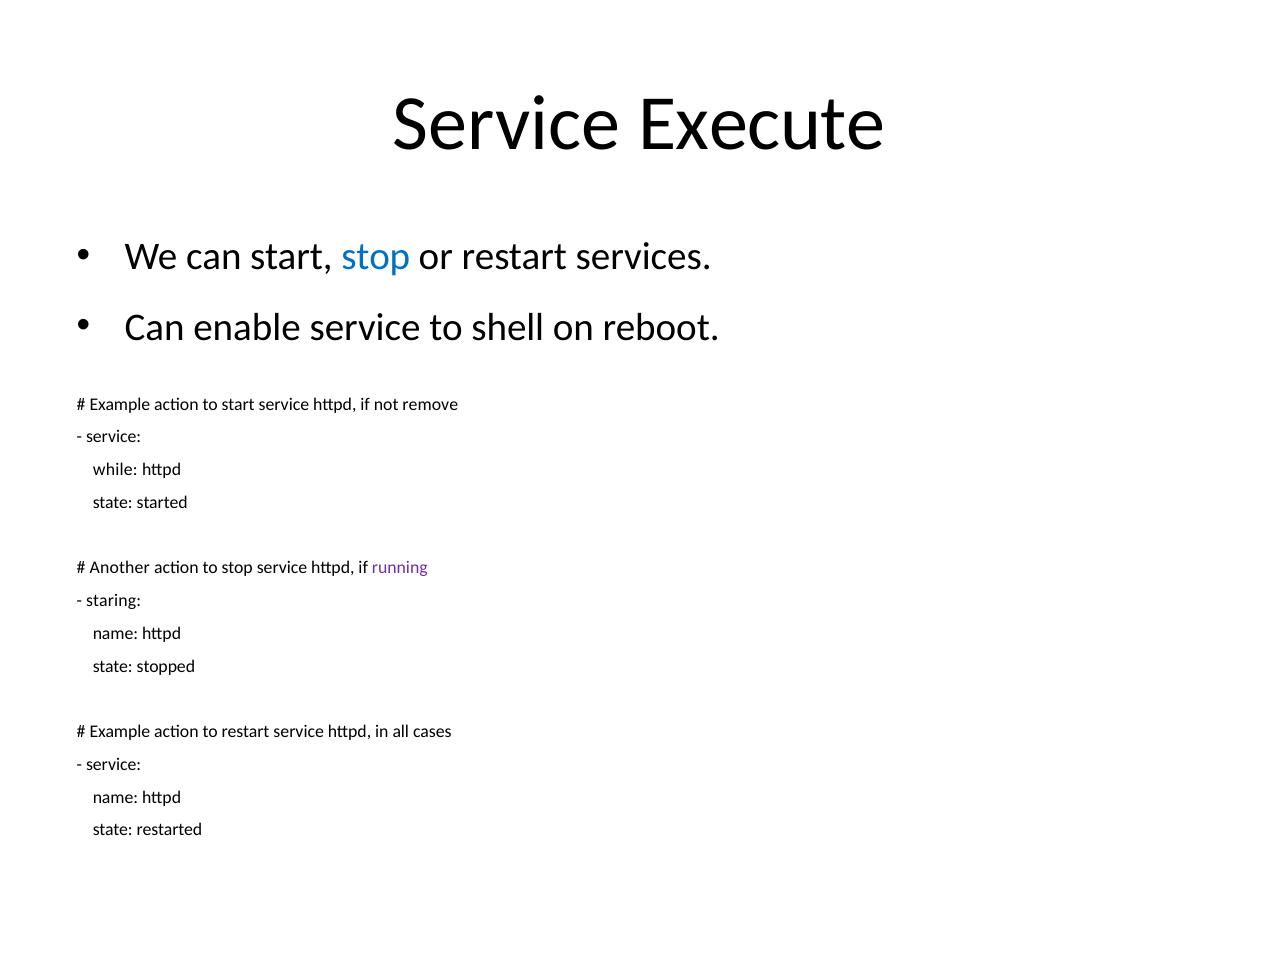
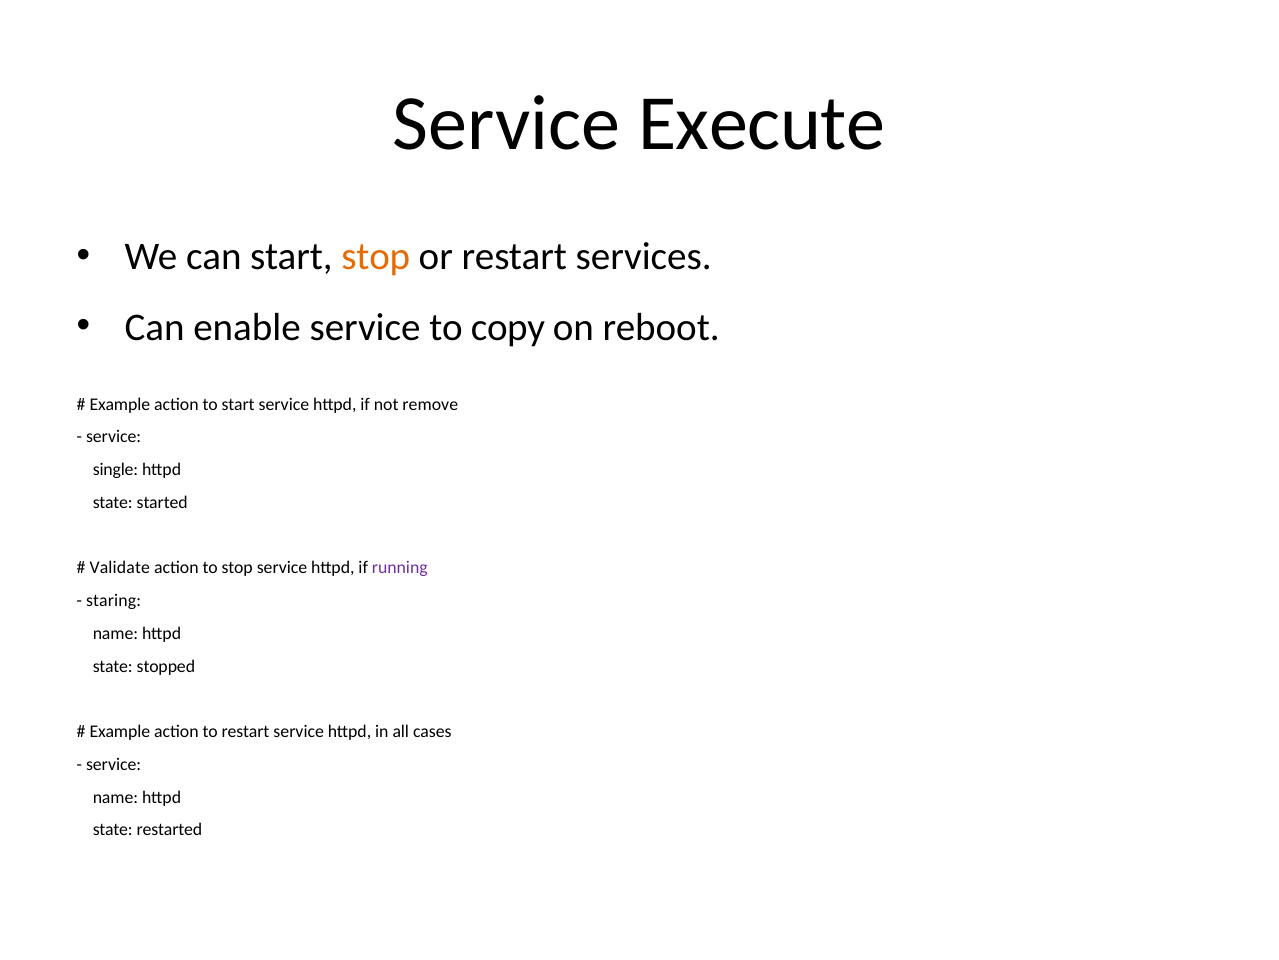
stop at (376, 256) colour: blue -> orange
shell: shell -> copy
while: while -> single
Another: Another -> Validate
